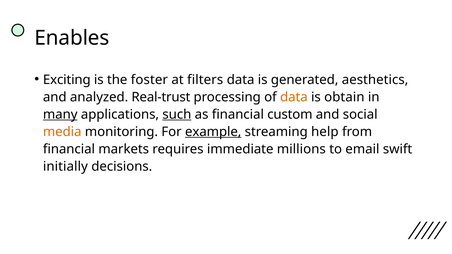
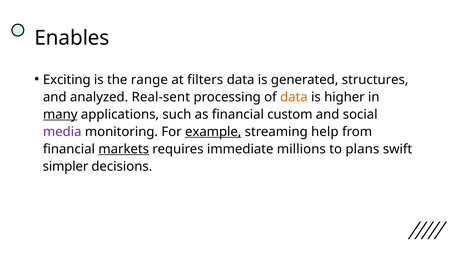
foster: foster -> range
aesthetics: aesthetics -> structures
Real-trust: Real-trust -> Real-sent
obtain: obtain -> higher
such underline: present -> none
media colour: orange -> purple
markets underline: none -> present
email: email -> plans
initially: initially -> simpler
